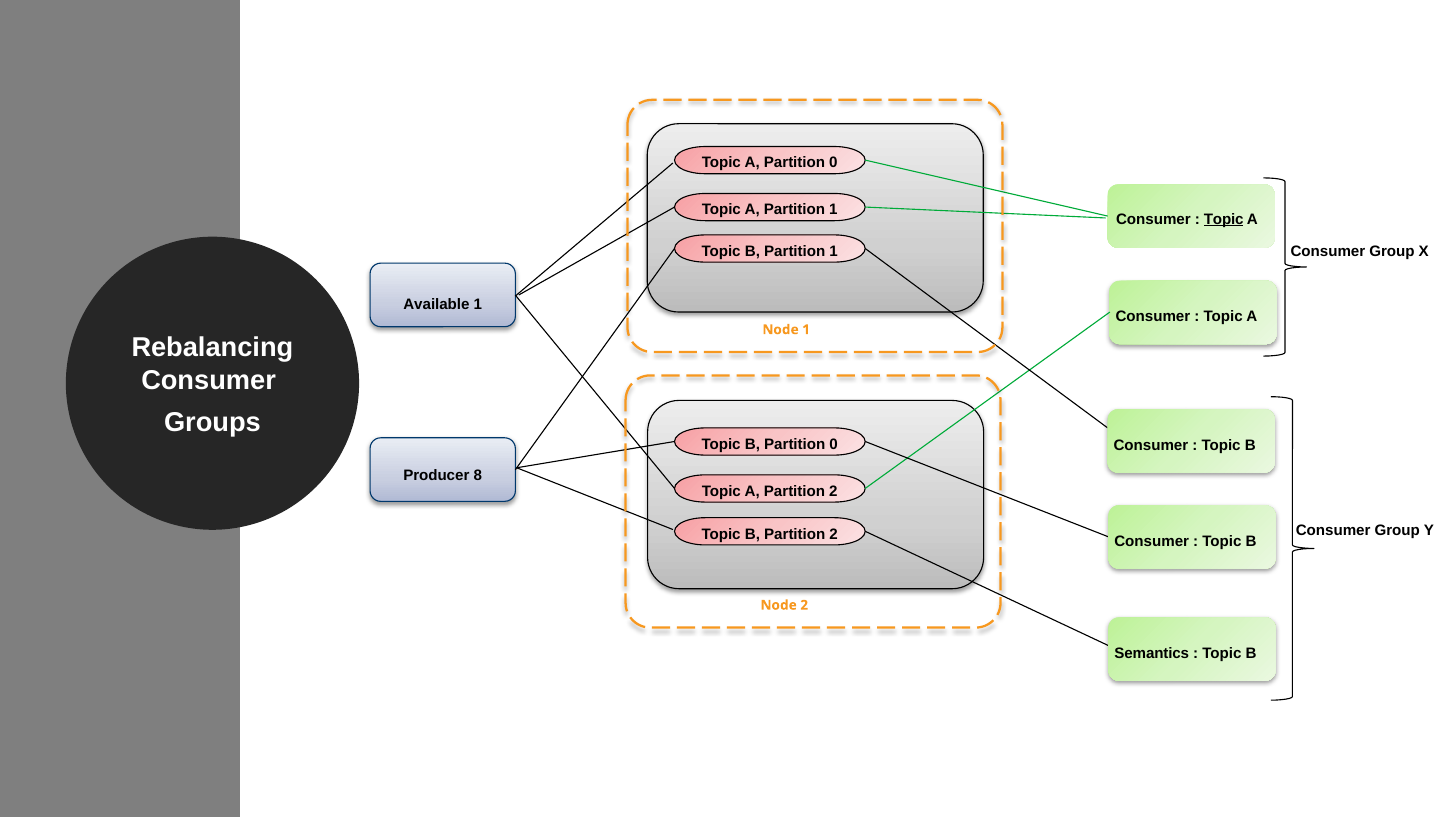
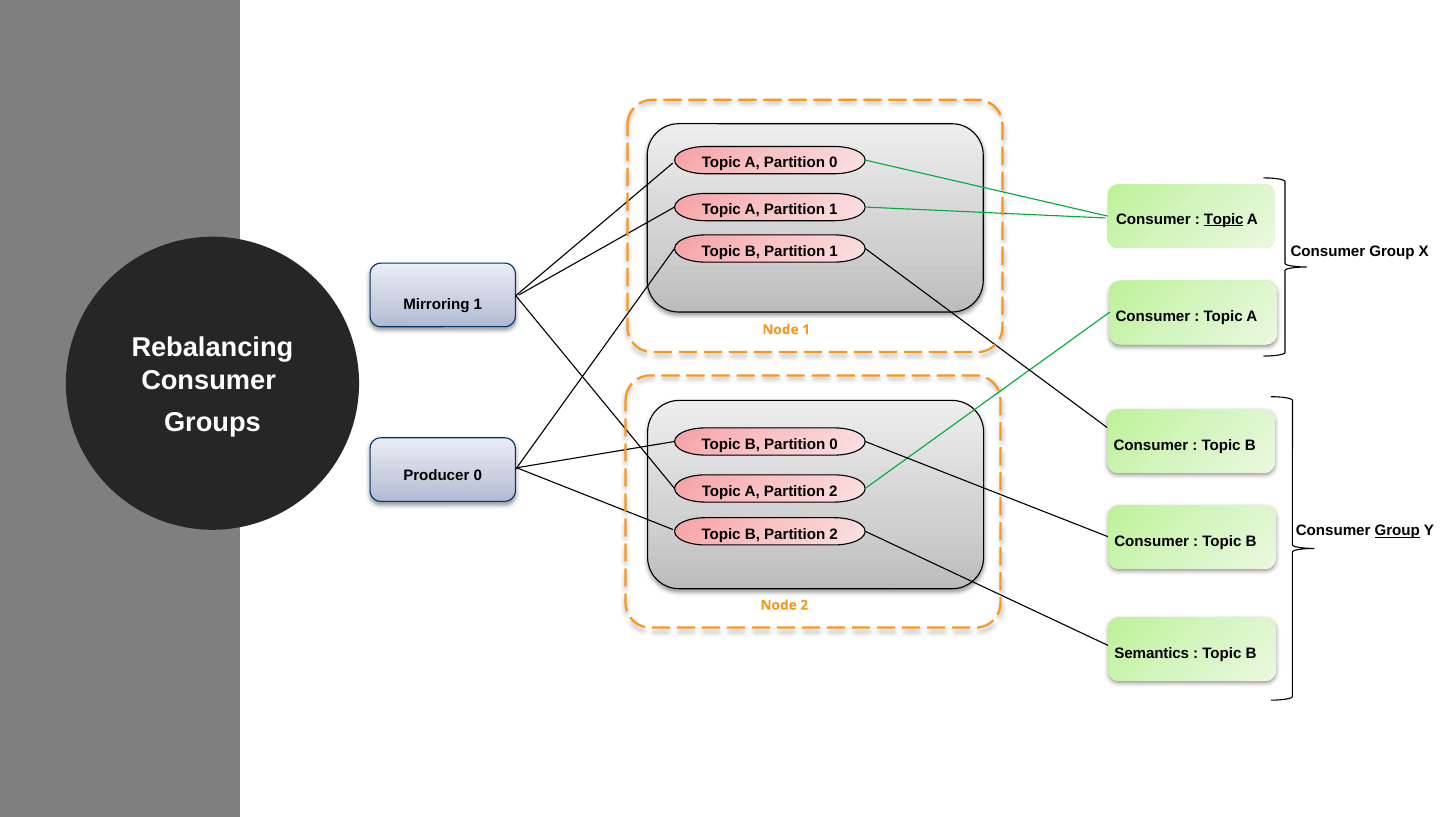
Available: Available -> Mirroring
Producer 8: 8 -> 0
Group at (1397, 531) underline: none -> present
